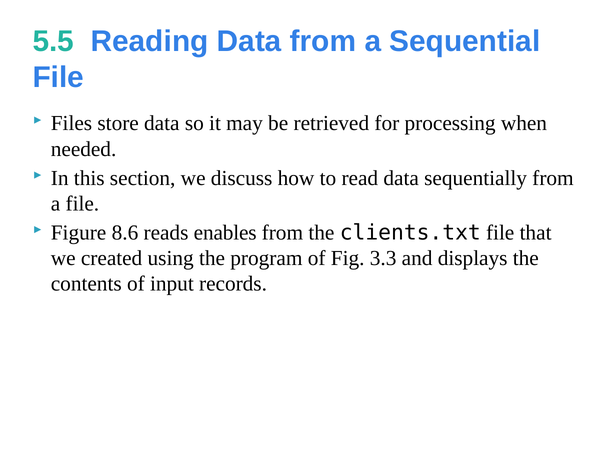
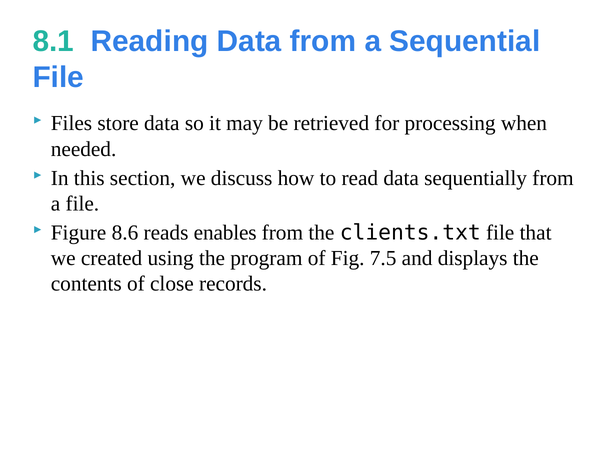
5.5: 5.5 -> 8.1
3.3: 3.3 -> 7.5
input: input -> close
